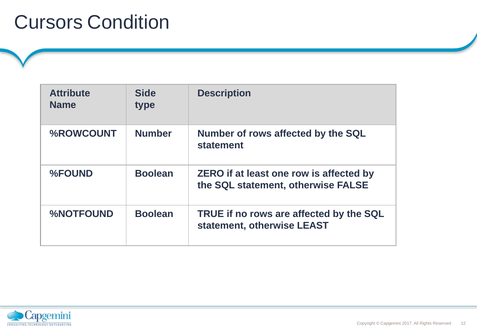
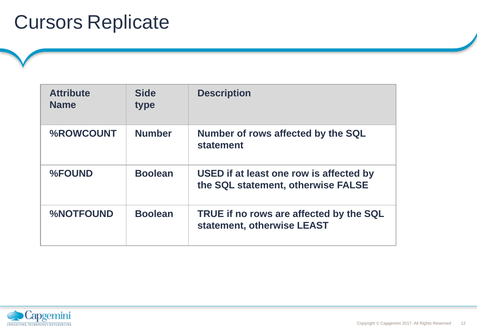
Condition: Condition -> Replicate
ZERO: ZERO -> USED
